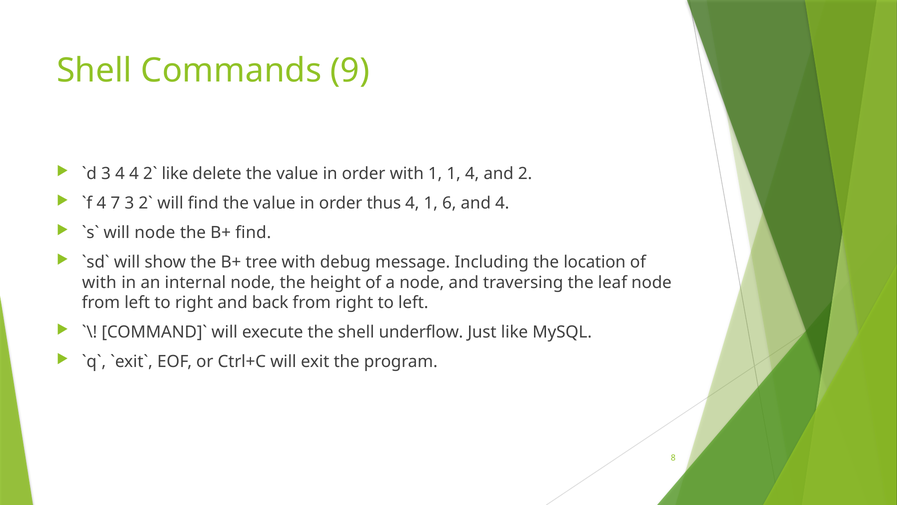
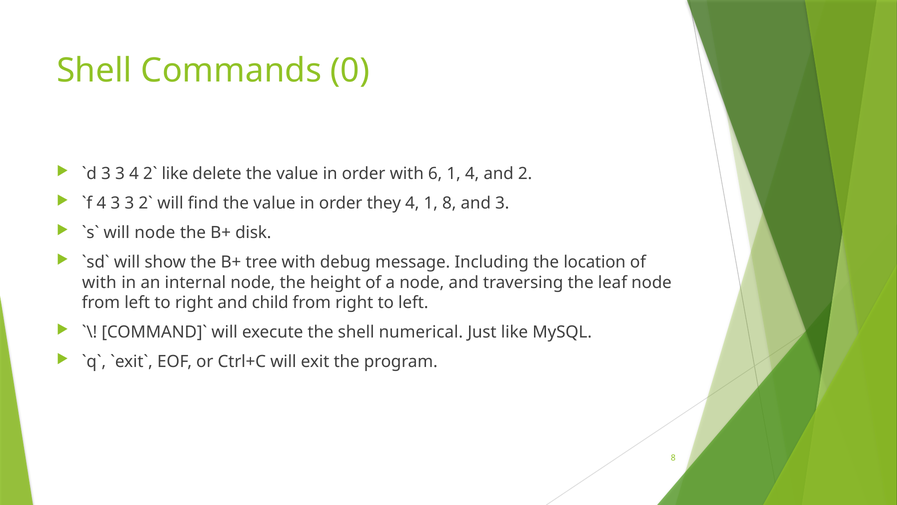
9: 9 -> 0
4 at (120, 174): 4 -> 3
with 1: 1 -> 6
4 7: 7 -> 3
thus: thus -> they
1 6: 6 -> 8
and 4: 4 -> 3
B+ find: find -> disk
back: back -> child
underflow: underflow -> numerical
